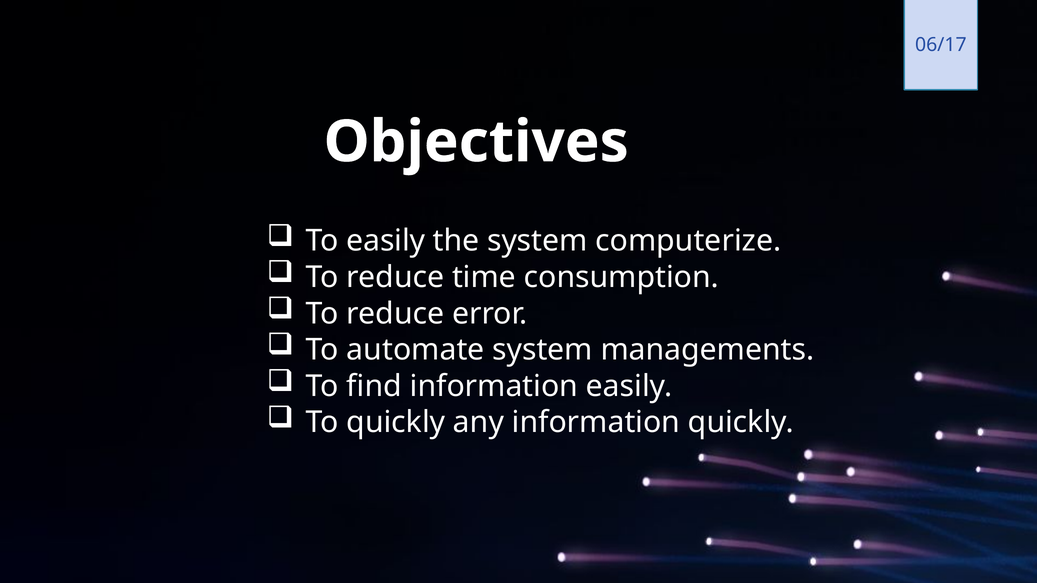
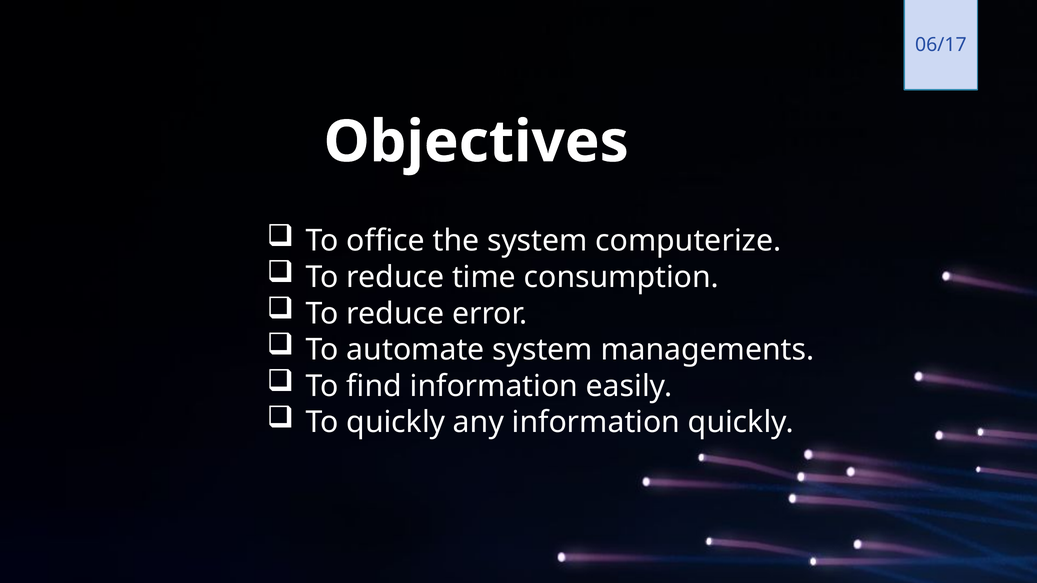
To easily: easily -> office
